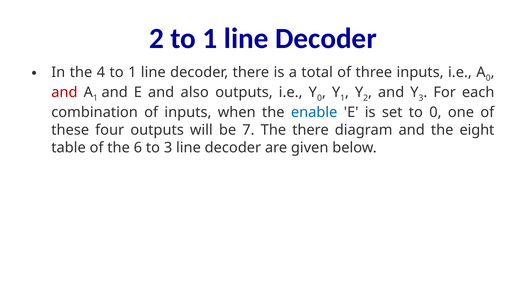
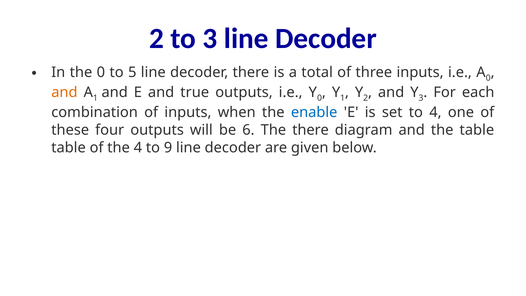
2 to 1: 1 -> 3
the 4: 4 -> 0
1 at (132, 72): 1 -> 5
and at (64, 92) colour: red -> orange
also: also -> true
to 0: 0 -> 4
7: 7 -> 6
the eight: eight -> table
the 6: 6 -> 4
to 3: 3 -> 9
